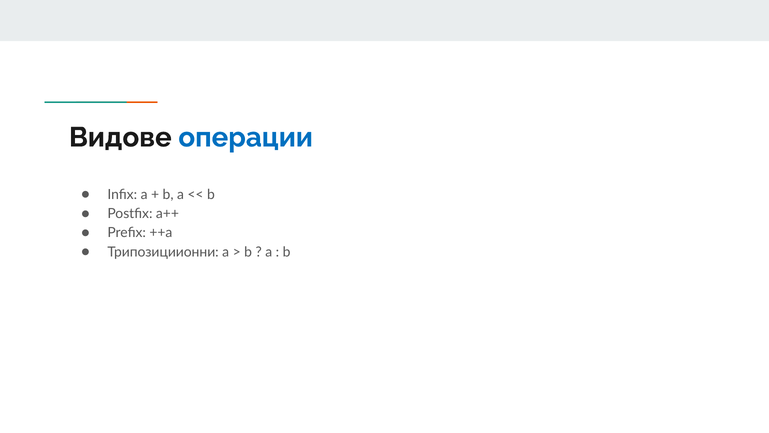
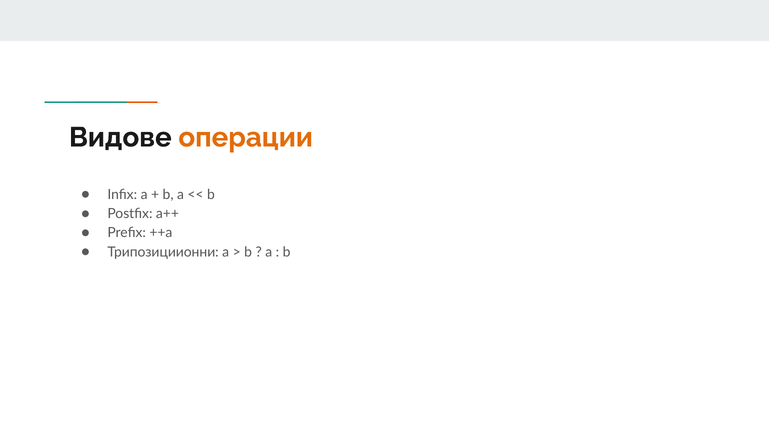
операции colour: blue -> orange
